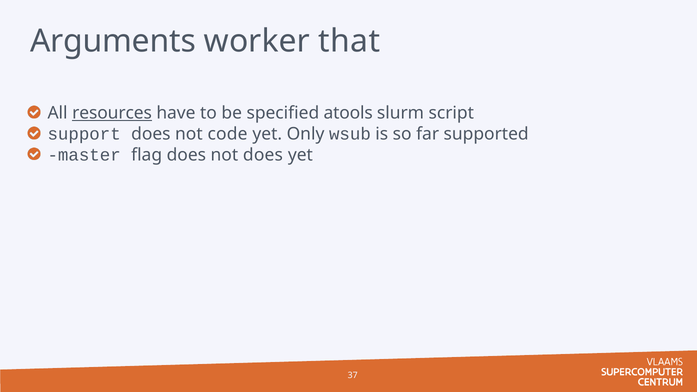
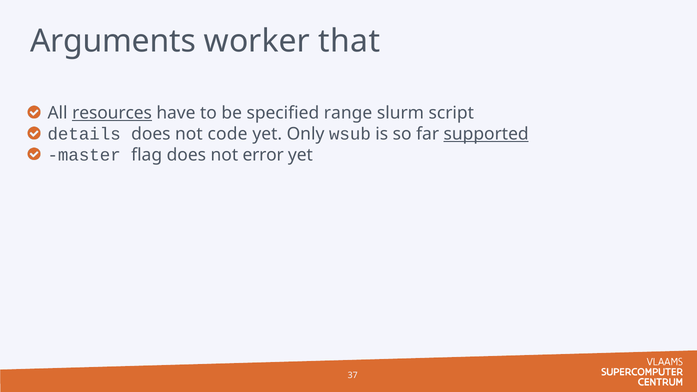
atools: atools -> range
support: support -> details
supported underline: none -> present
not does: does -> error
